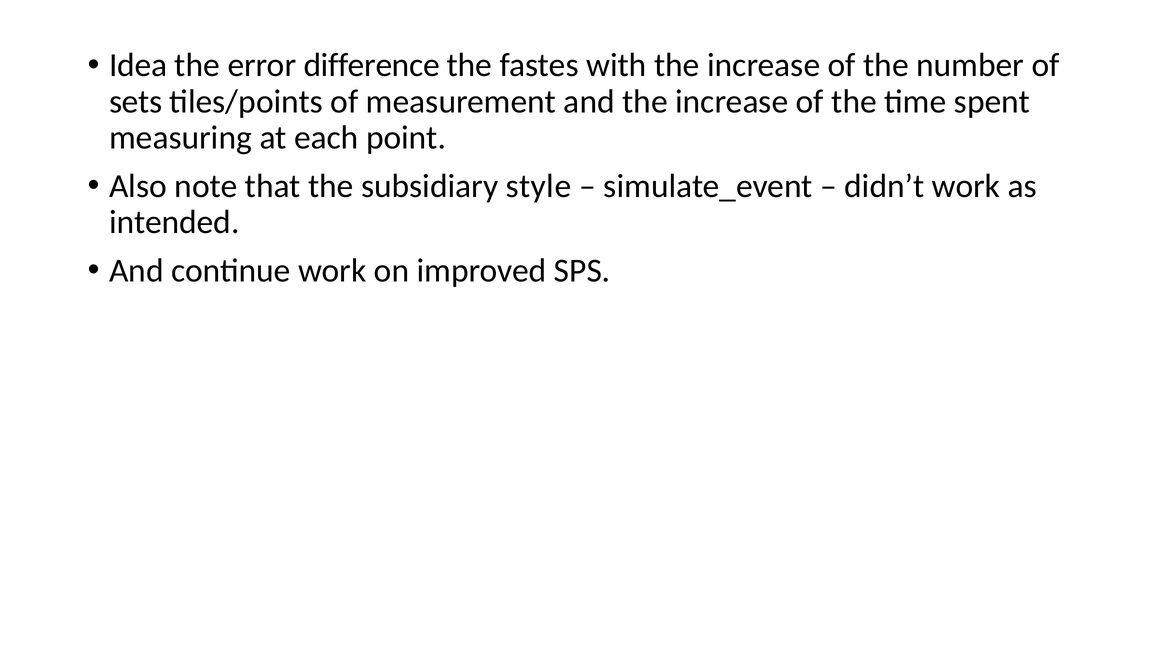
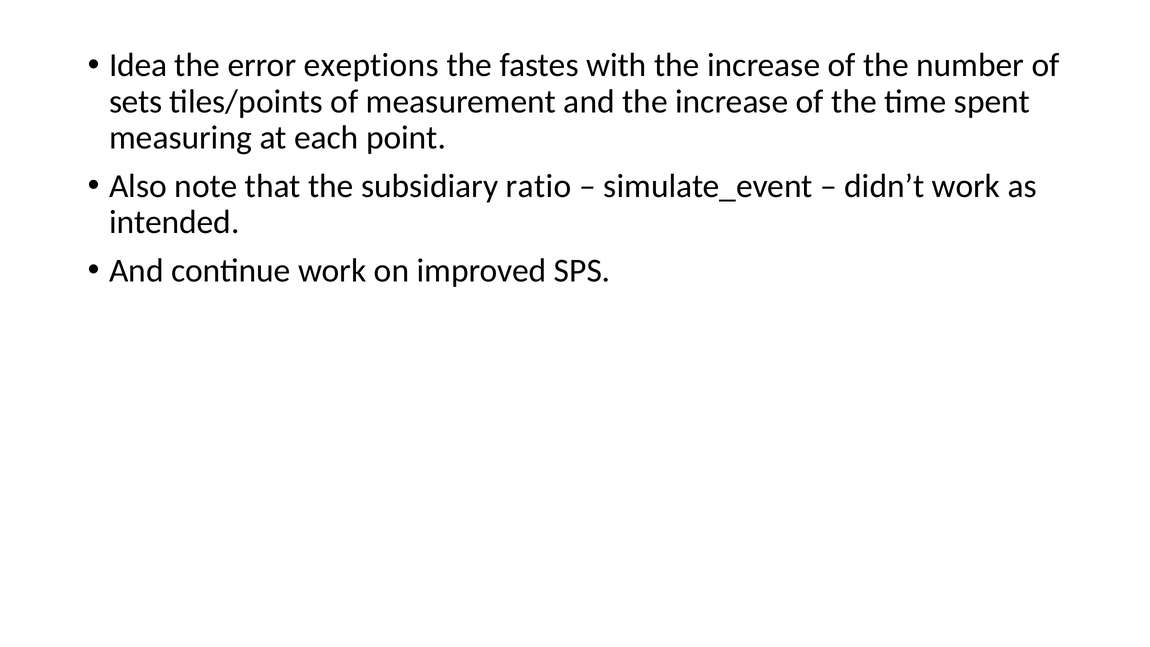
difference: difference -> exeptions
style: style -> ratio
